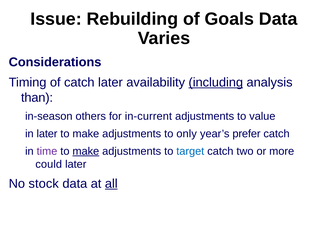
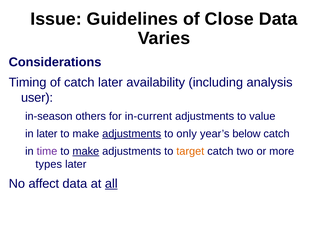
Rebuilding: Rebuilding -> Guidelines
Goals: Goals -> Close
including underline: present -> none
than: than -> user
adjustments at (132, 134) underline: none -> present
prefer: prefer -> below
target colour: blue -> orange
could: could -> types
stock: stock -> affect
